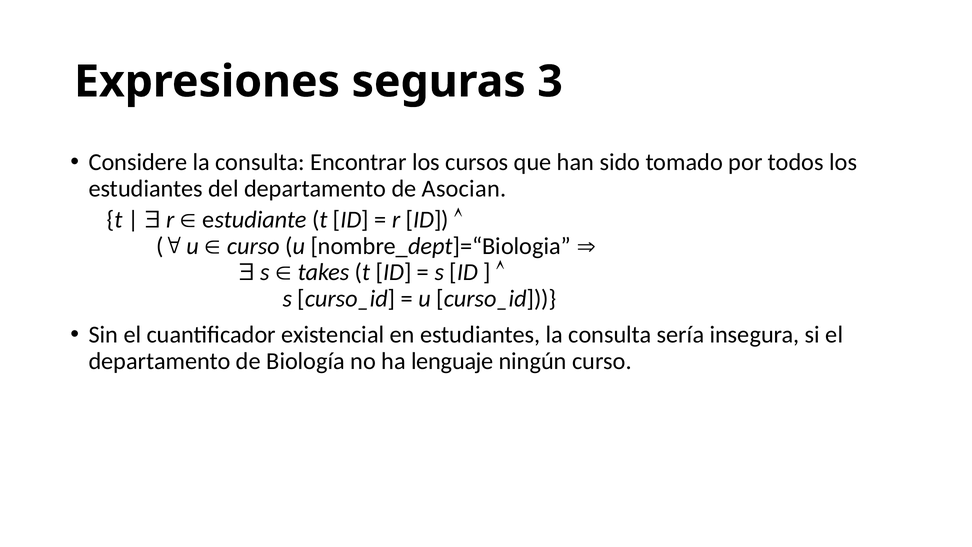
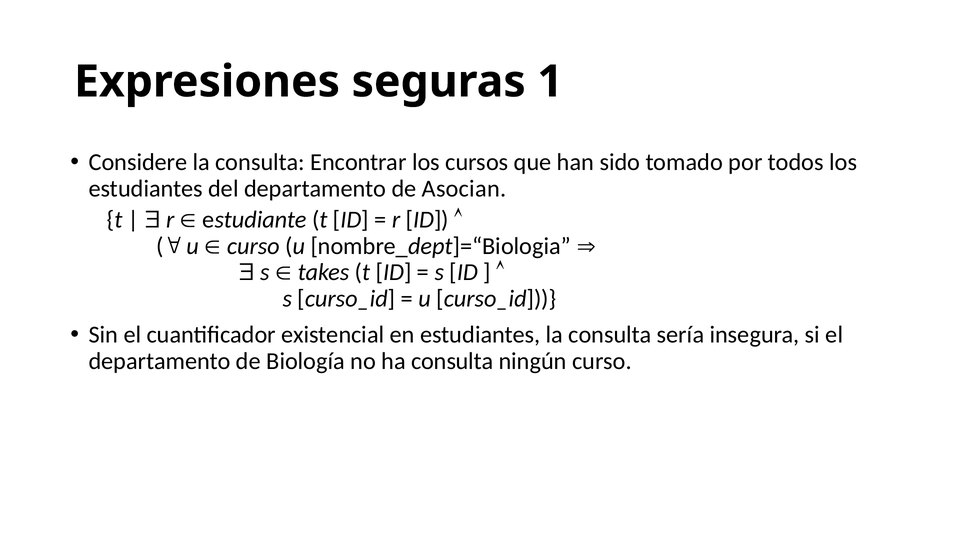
3: 3 -> 1
ha lenguaje: lenguaje -> consulta
